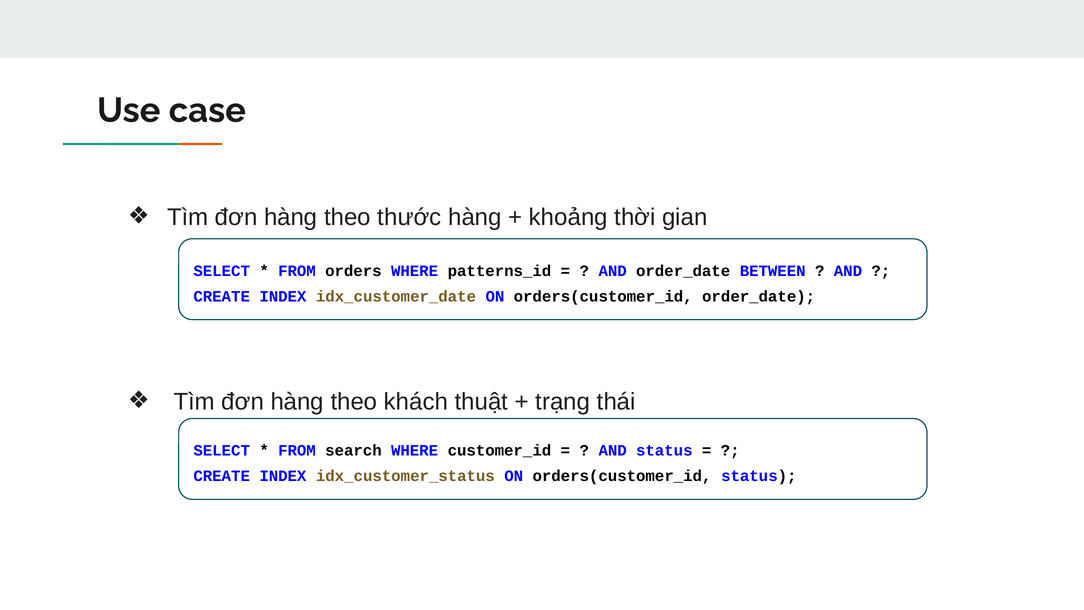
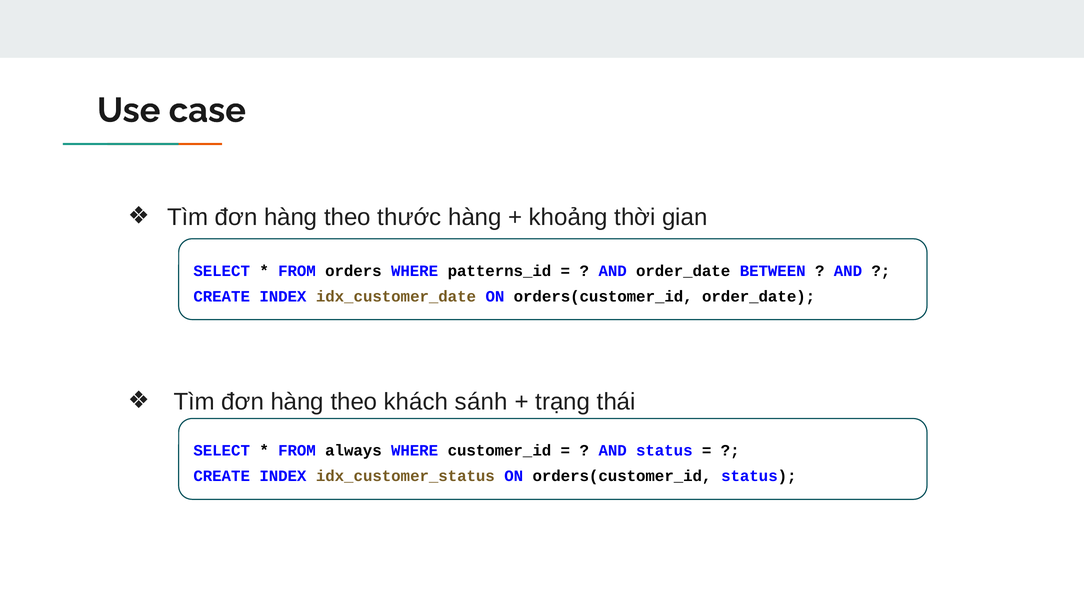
thuật: thuật -> sánh
search: search -> always
